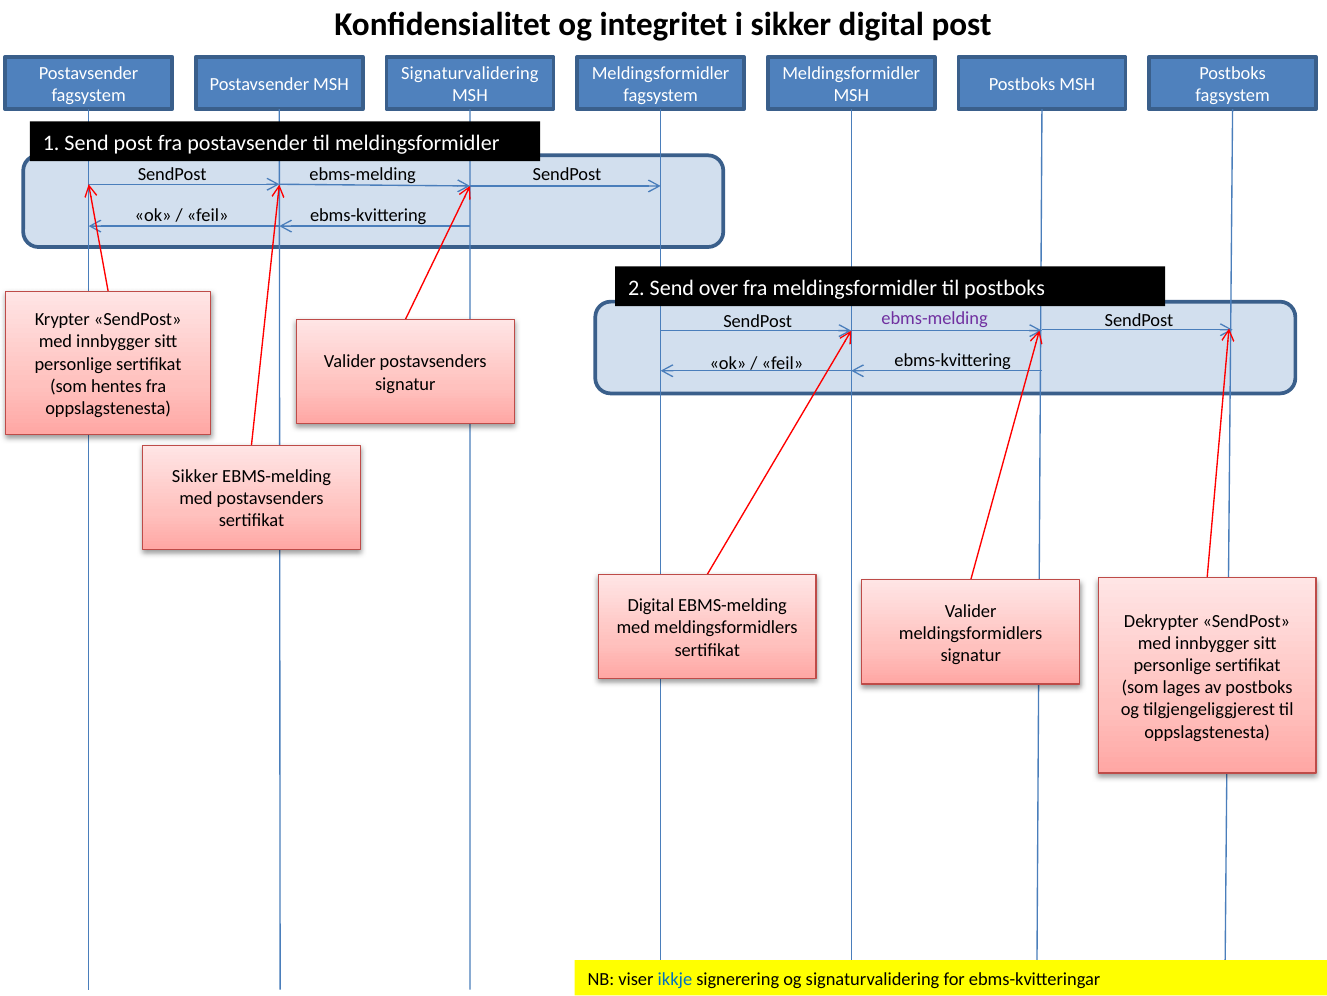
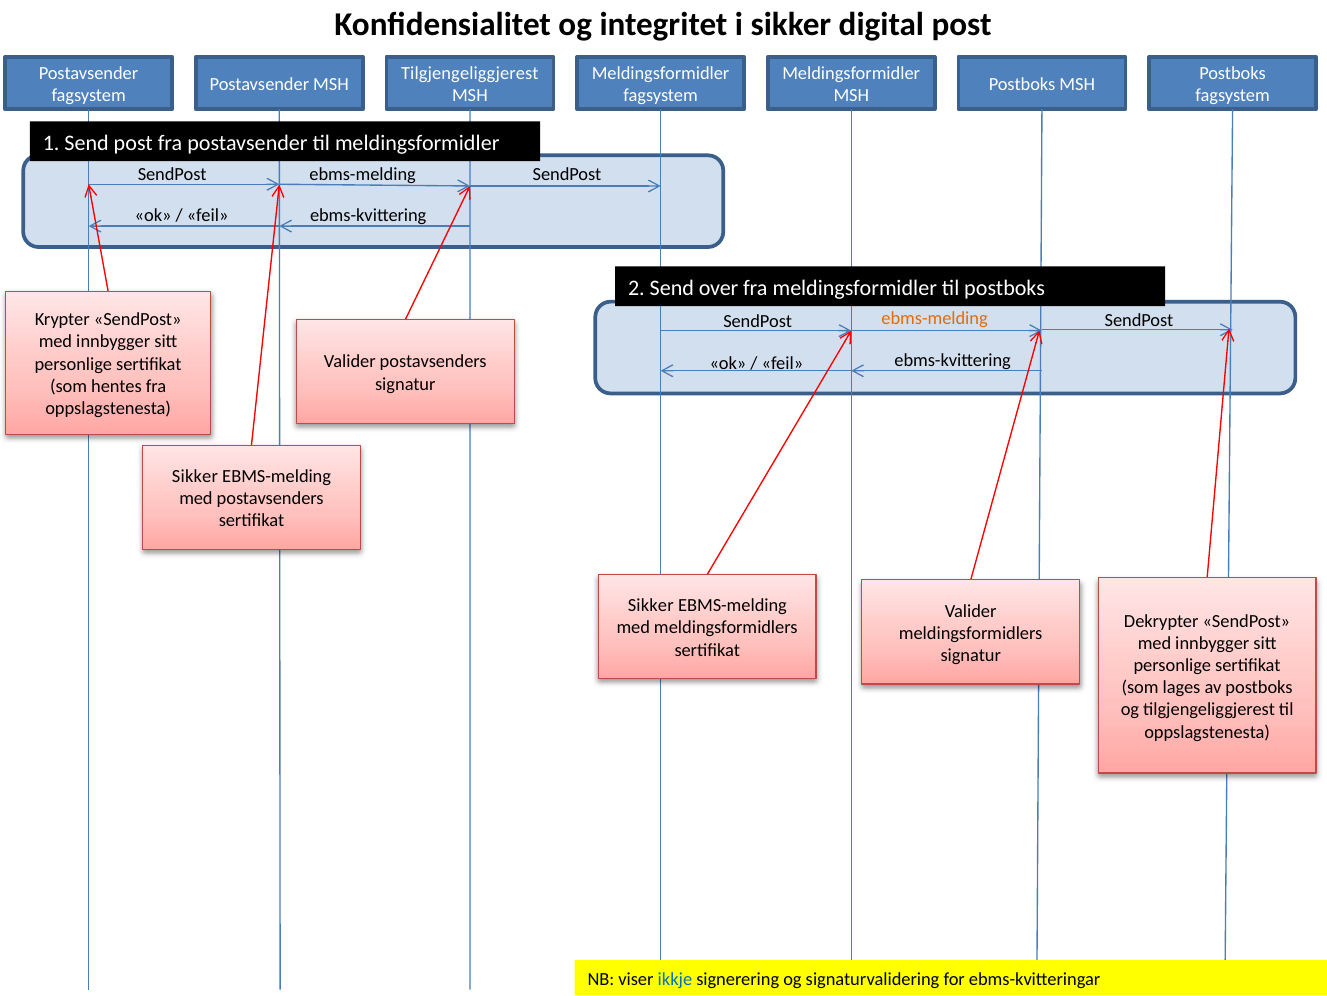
Signaturvalidering at (470, 73): Signaturvalidering -> Tilgjengeliggjerest
ebms-melding at (935, 318) colour: purple -> orange
Digital at (651, 605): Digital -> Sikker
